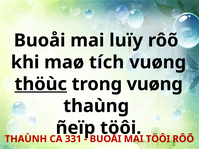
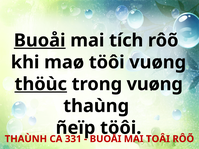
Buoåi at (40, 41) underline: none -> present
luïy: luïy -> tích
maø tích: tích -> töôi
TÖÔI at (158, 139): TÖÔI -> TOÂI
